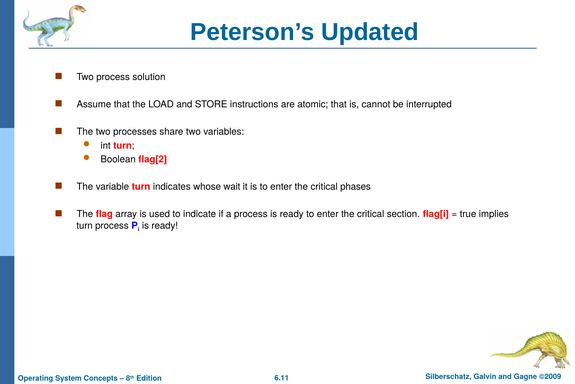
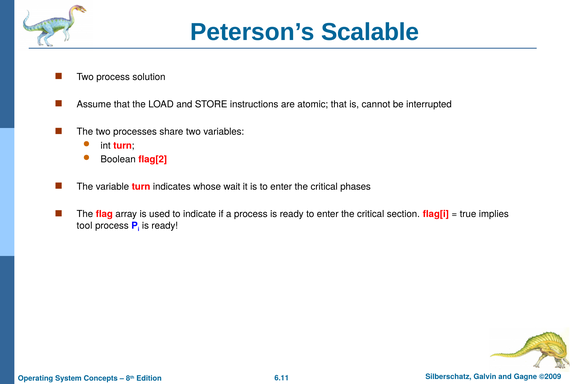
Updated: Updated -> Scalable
turn at (85, 225): turn -> tool
